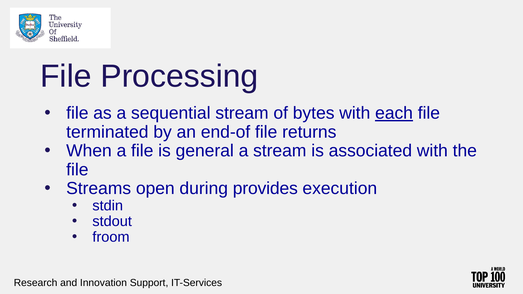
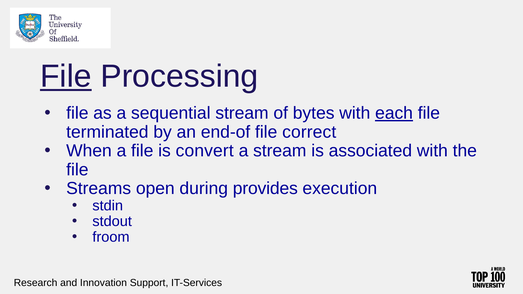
File at (66, 76) underline: none -> present
returns: returns -> correct
general: general -> convert
